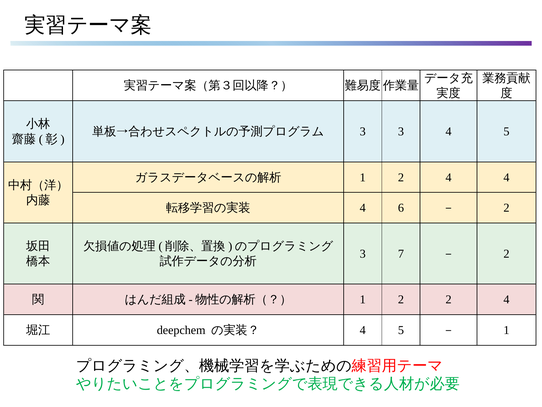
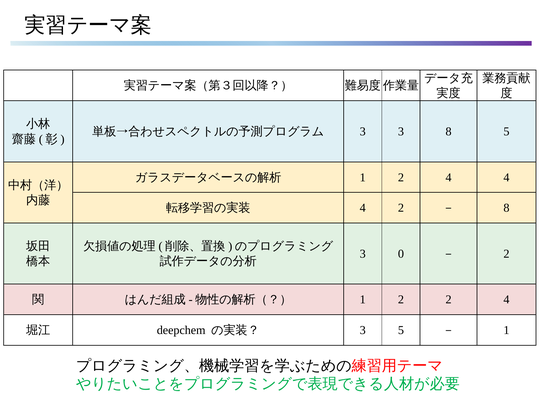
3 4: 4 -> 8
4 6: 6 -> 2
2 at (506, 208): 2 -> 8
7: 7 -> 0
4 at (363, 330): 4 -> 3
